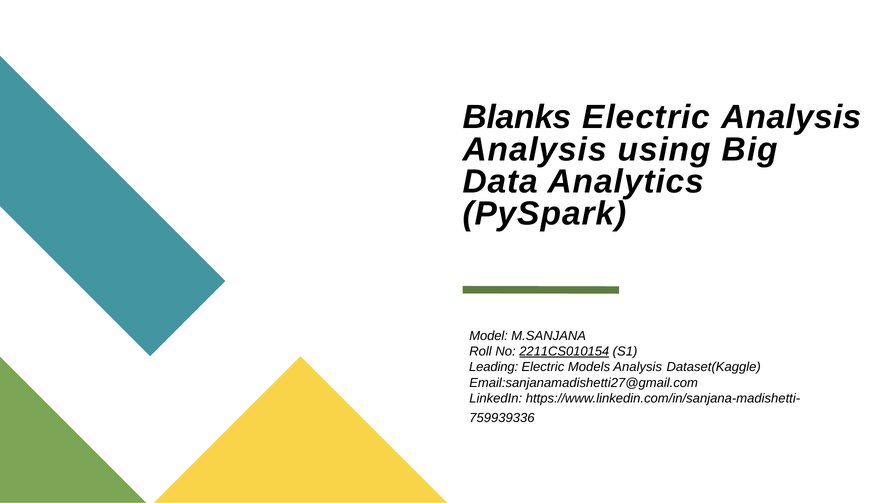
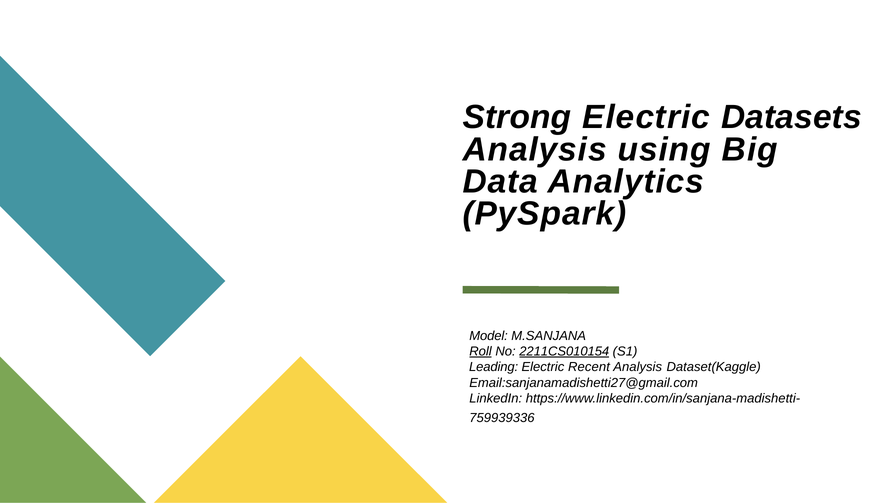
Blanks: Blanks -> Strong
Electric Analysis: Analysis -> Datasets
Roll underline: none -> present
Models: Models -> Recent
